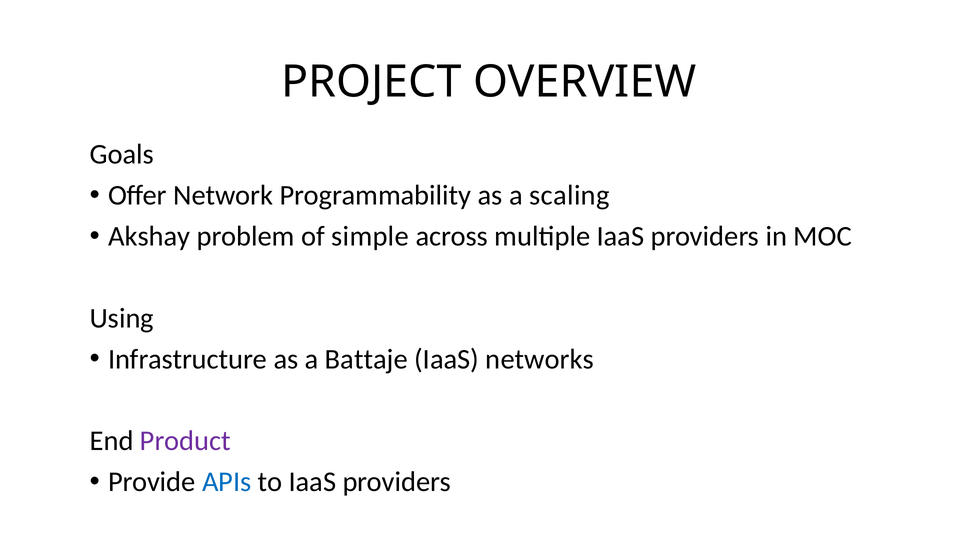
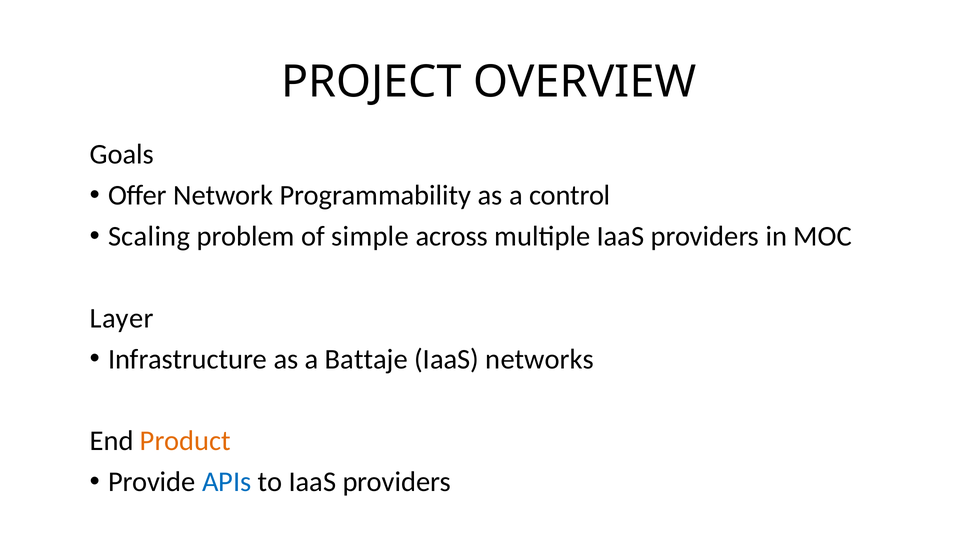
scaling: scaling -> control
Akshay: Akshay -> Scaling
Using: Using -> Layer
Product colour: purple -> orange
